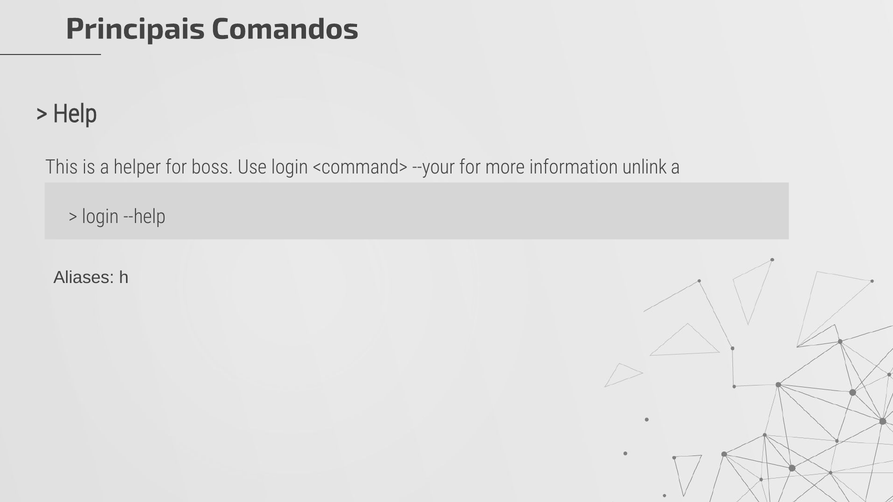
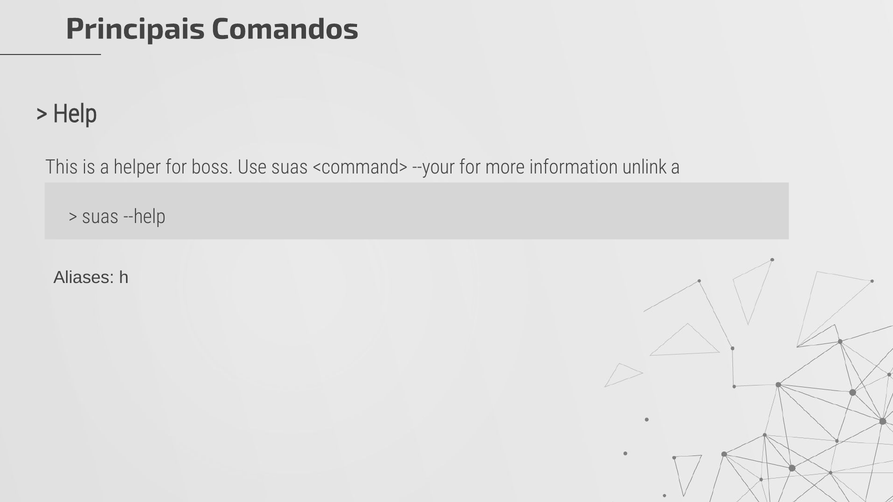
Use login: login -> suas
login at (100, 217): login -> suas
